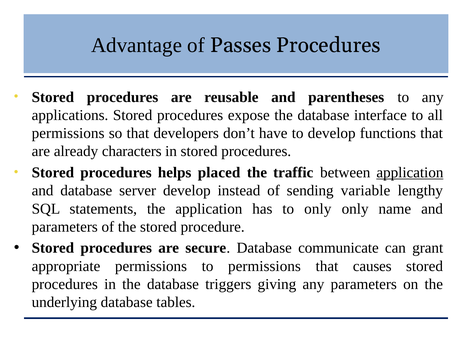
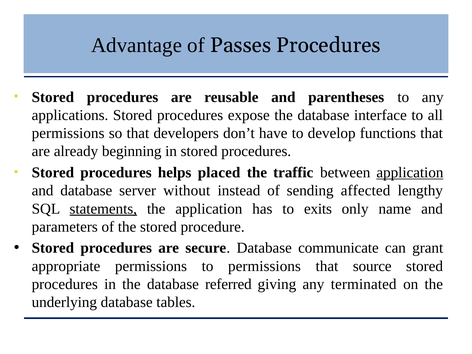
characters: characters -> beginning
server develop: develop -> without
variable: variable -> affected
statements underline: none -> present
to only: only -> exits
causes: causes -> source
triggers: triggers -> referred
any parameters: parameters -> terminated
